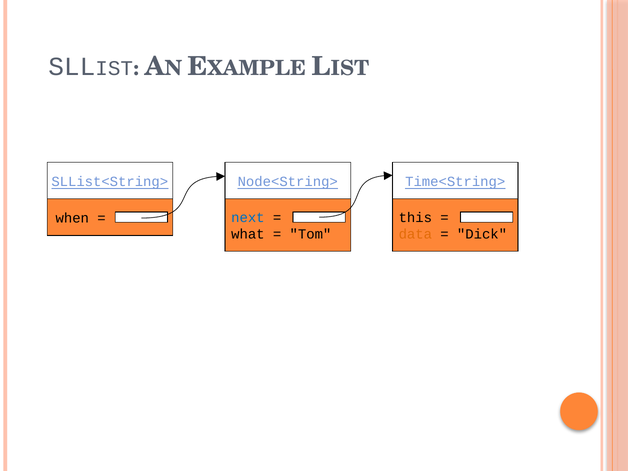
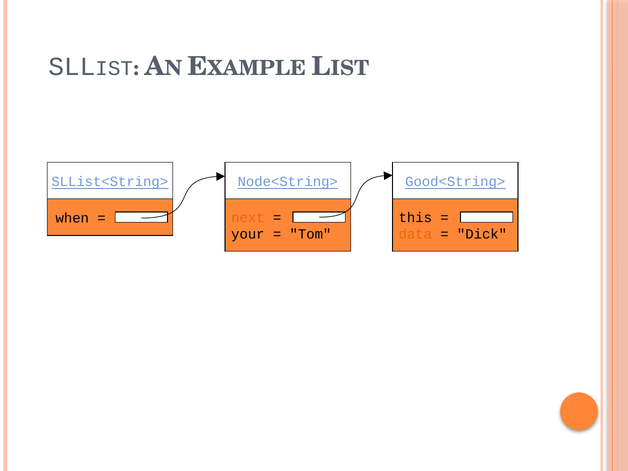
Time<String>: Time<String> -> Good<String>
next colour: blue -> orange
what: what -> your
